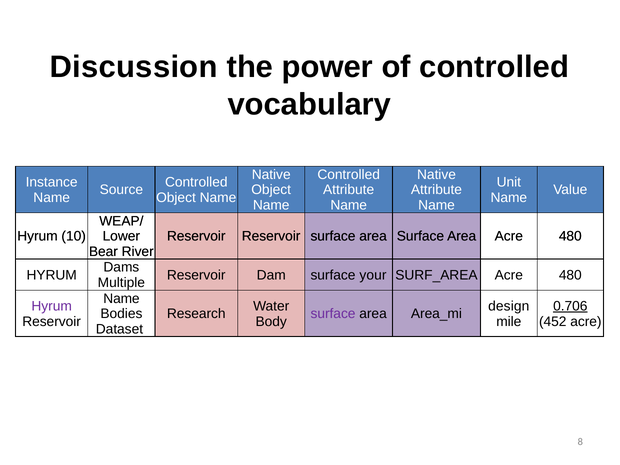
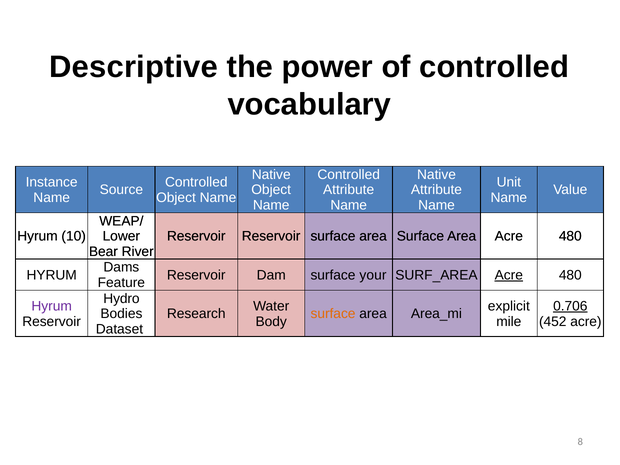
Discussion: Discussion -> Descriptive
Acre at (509, 275) underline: none -> present
Multiple: Multiple -> Feature
Name at (121, 299): Name -> Hydro
design: design -> explicit
surface at (333, 314) colour: purple -> orange
